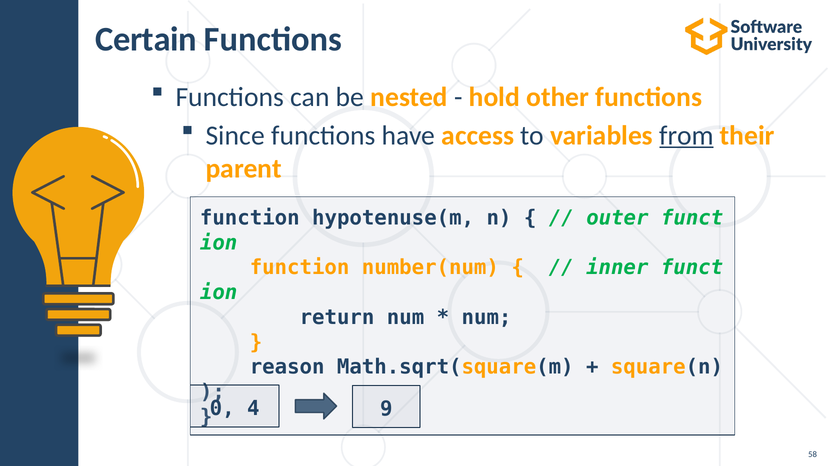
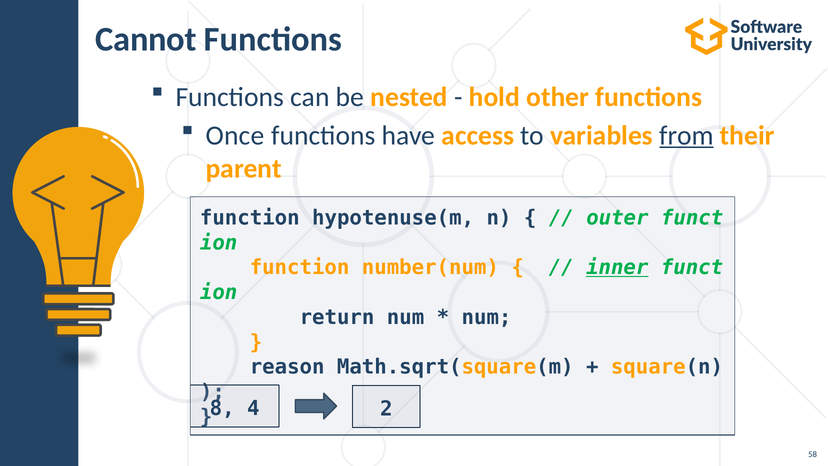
Certain: Certain -> Cannot
Since: Since -> Once
inner underline: none -> present
0: 0 -> 8
9: 9 -> 2
